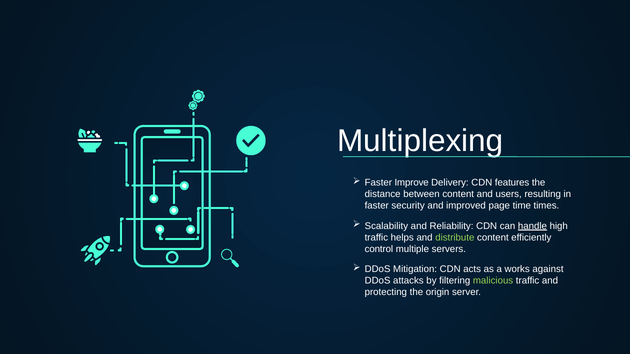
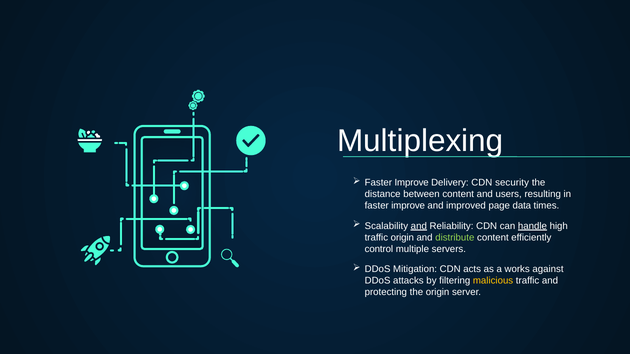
features: features -> security
security at (408, 206): security -> improve
time: time -> data
and at (419, 226) underline: none -> present
traffic helps: helps -> origin
malicious colour: light green -> yellow
